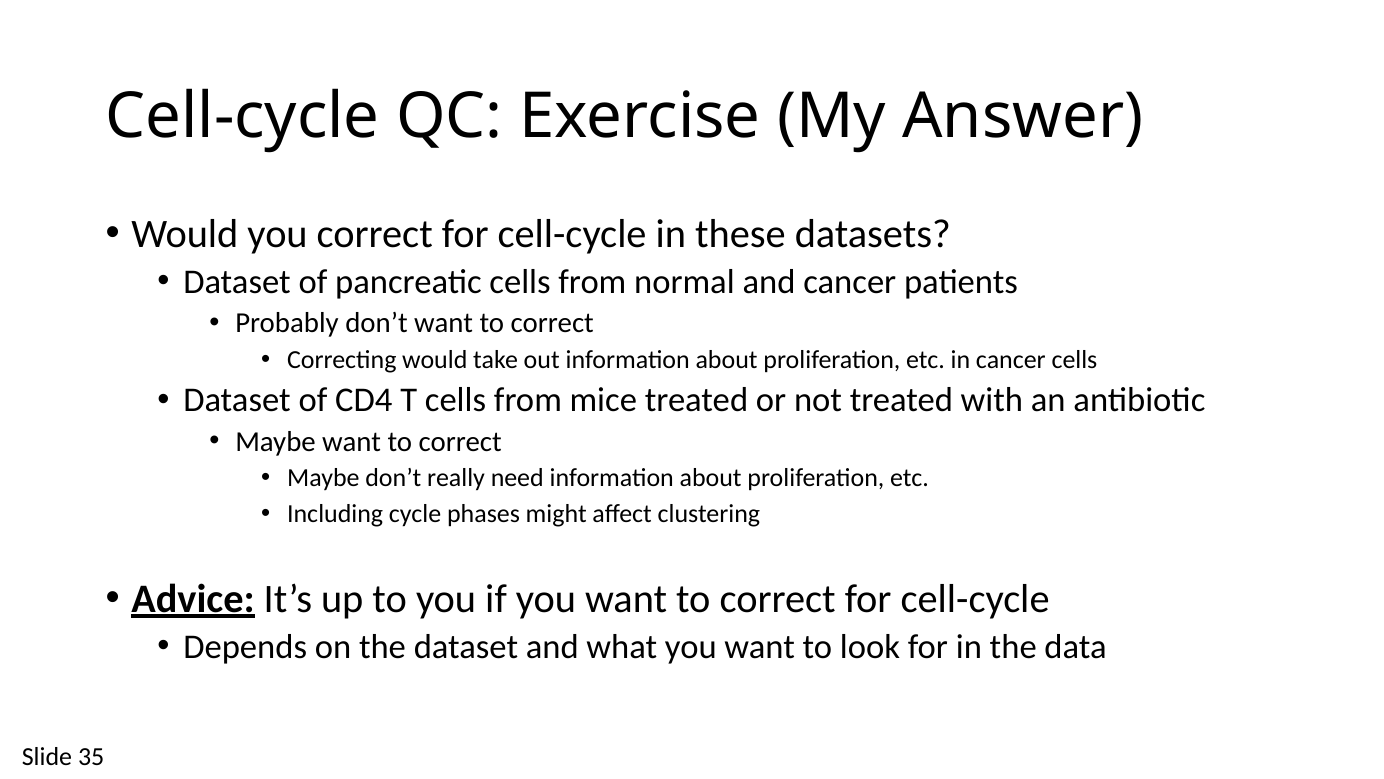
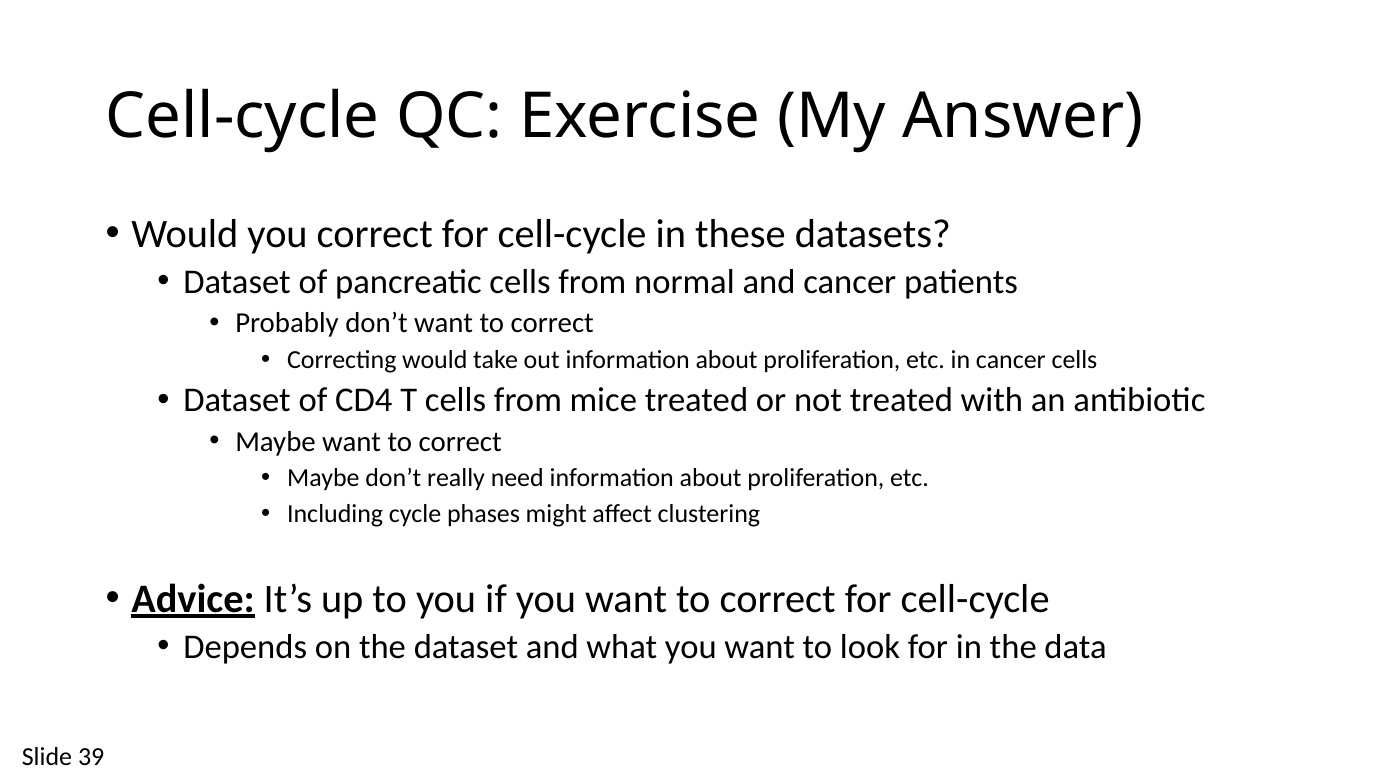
35: 35 -> 39
